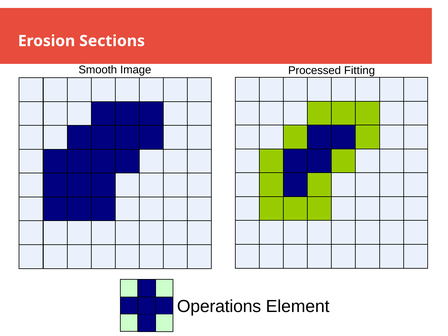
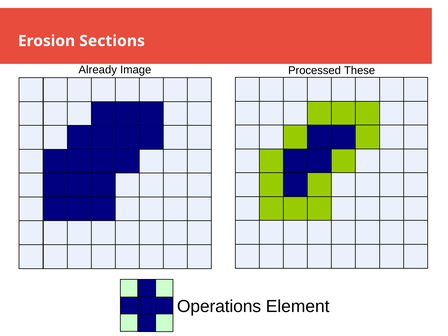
Smooth: Smooth -> Already
Fitting: Fitting -> These
